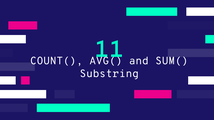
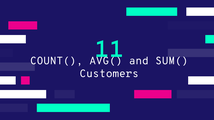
Substring: Substring -> Customers
